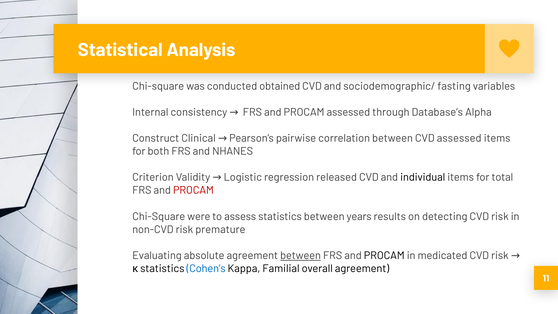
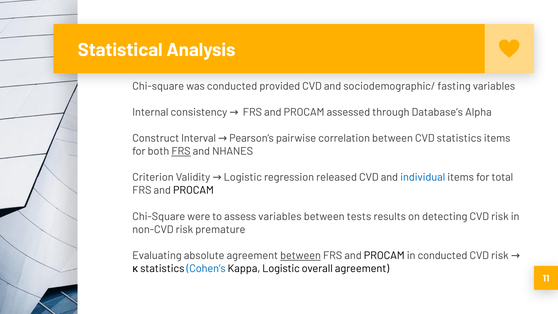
obtained: obtained -> provided
Clinical: Clinical -> Interval
CVD assessed: assessed -> statistics
FRS at (181, 151) underline: none -> present
individual colour: black -> blue
PROCAM at (193, 190) colour: red -> black
assess statistics: statistics -> variables
years: years -> tests
in medicated: medicated -> conducted
Kappa Familial: Familial -> Logistic
